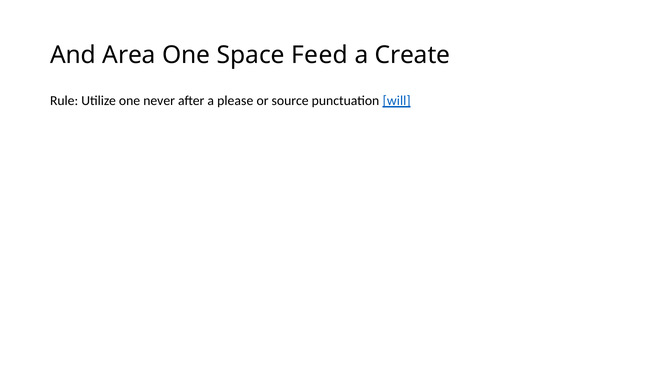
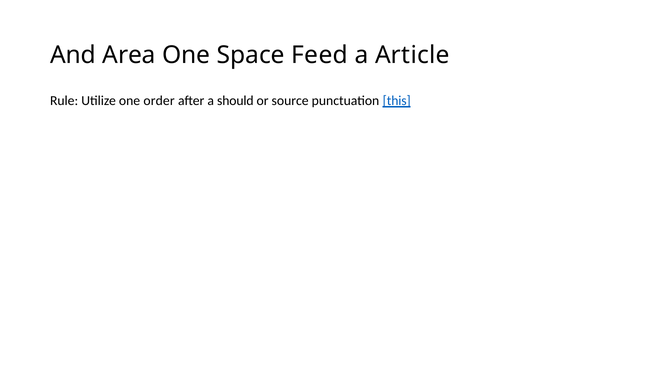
Create: Create -> Article
never: never -> order
please: please -> should
will: will -> this
